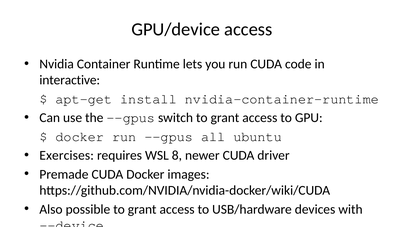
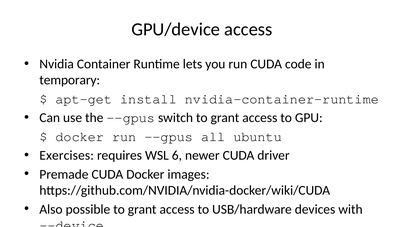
interactive: interactive -> temporary
8: 8 -> 6
